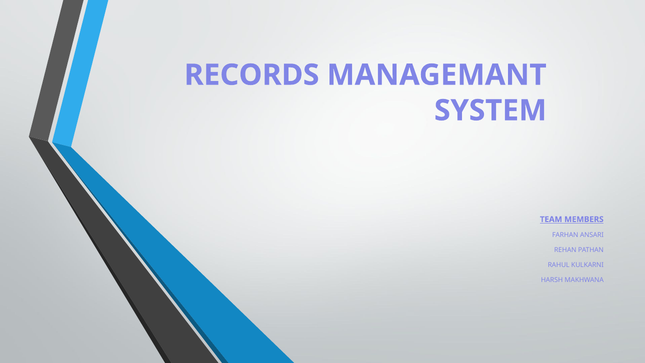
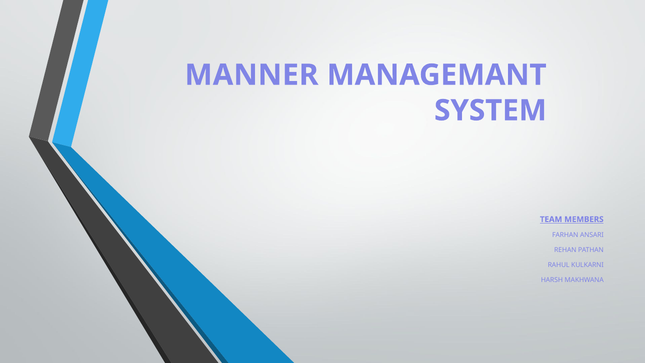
RECORDS: RECORDS -> MANNER
